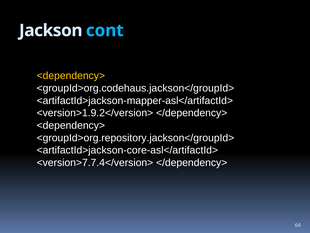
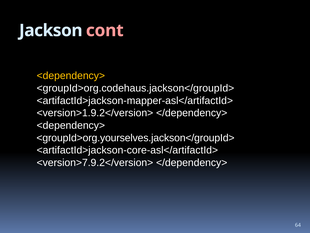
cont colour: light blue -> pink
<groupId>org.repository.jackson</groupId>: <groupId>org.repository.jackson</groupId> -> <groupId>org.yourselves.jackson</groupId>
<version>7.7.4</version>: <version>7.7.4</version> -> <version>7.9.2</version>
